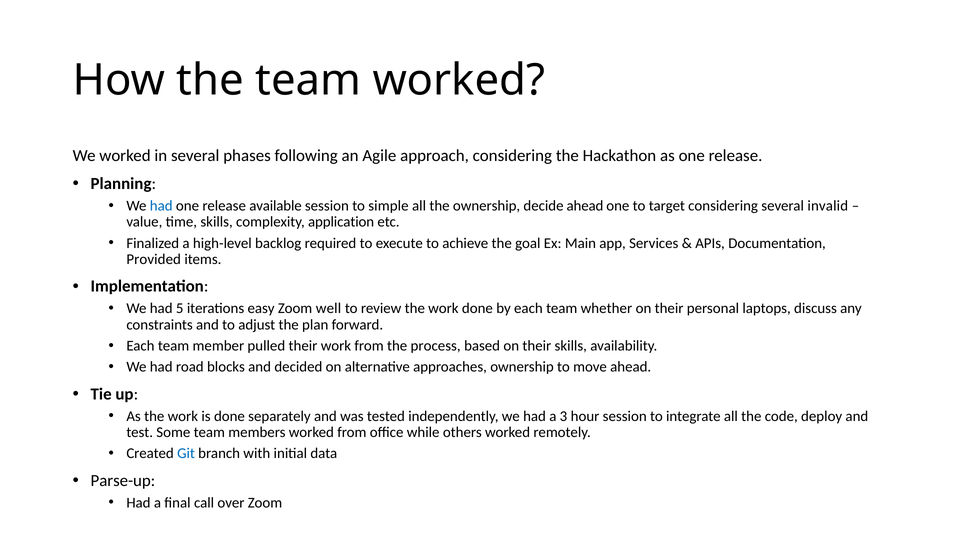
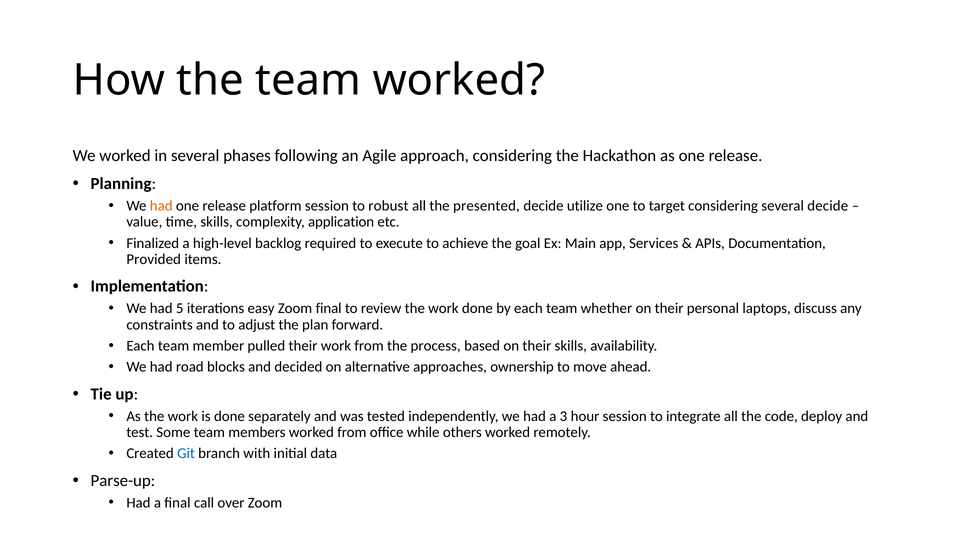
had at (161, 206) colour: blue -> orange
available: available -> platform
simple: simple -> robust
the ownership: ownership -> presented
decide ahead: ahead -> utilize
several invalid: invalid -> decide
Zoom well: well -> final
